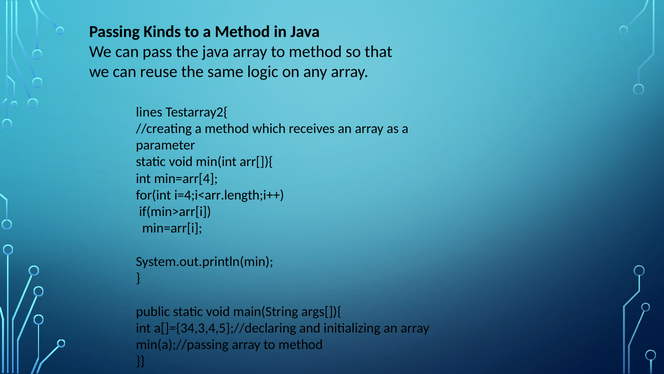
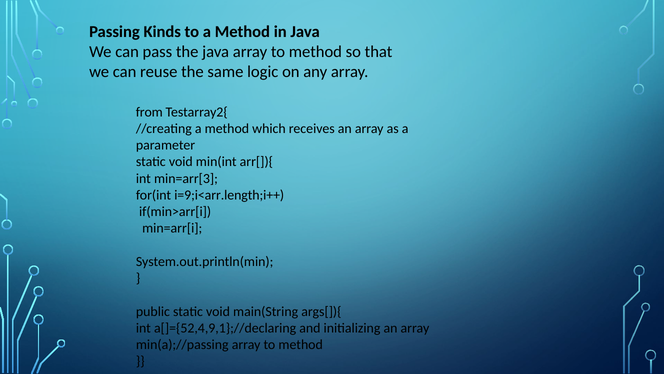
lines: lines -> from
min=arr[4: min=arr[4 -> min=arr[3
i=4;i<arr.length;i++: i=4;i<arr.length;i++ -> i=9;i<arr.length;i++
a[]={34,3,4,5};//declaring: a[]={34,3,4,5};//declaring -> a[]={52,4,9,1};//declaring
